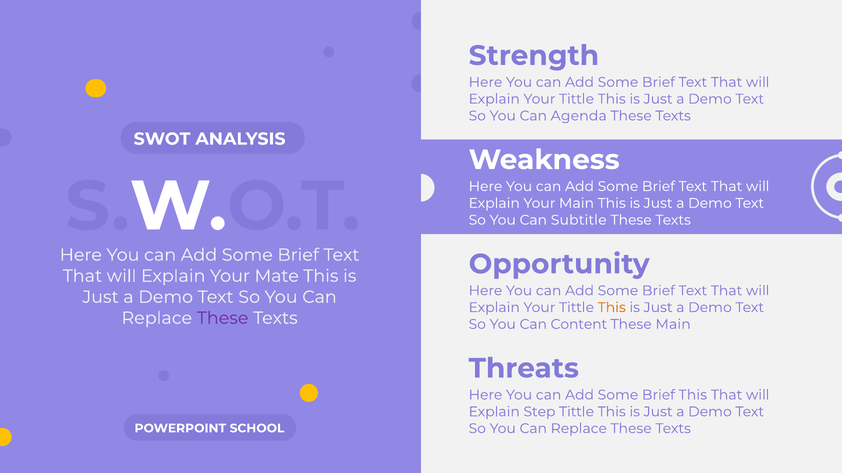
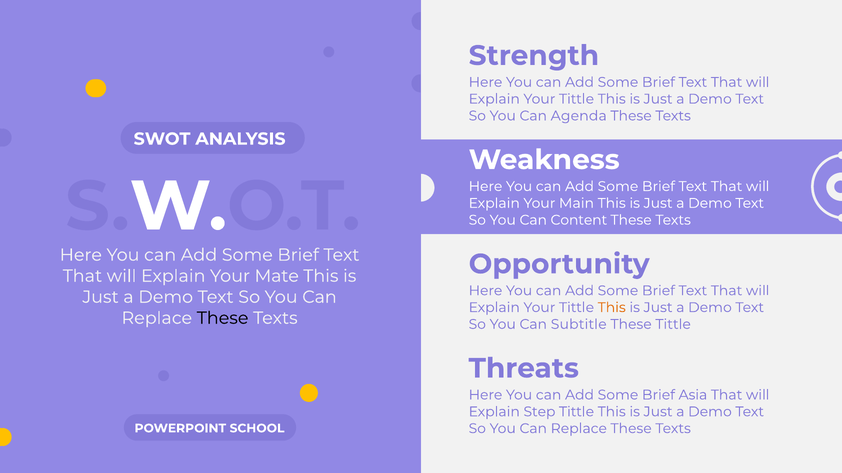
Subtitle: Subtitle -> Content
These at (223, 318) colour: purple -> black
Content: Content -> Subtitle
These Main: Main -> Tittle
Brief This: This -> Asia
